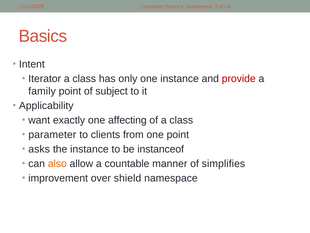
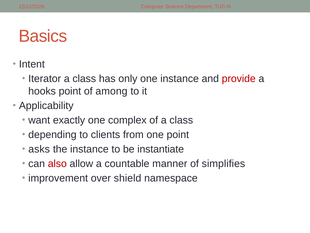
family: family -> hooks
subject: subject -> among
affecting: affecting -> complex
parameter: parameter -> depending
instanceof: instanceof -> instantiate
also colour: orange -> red
